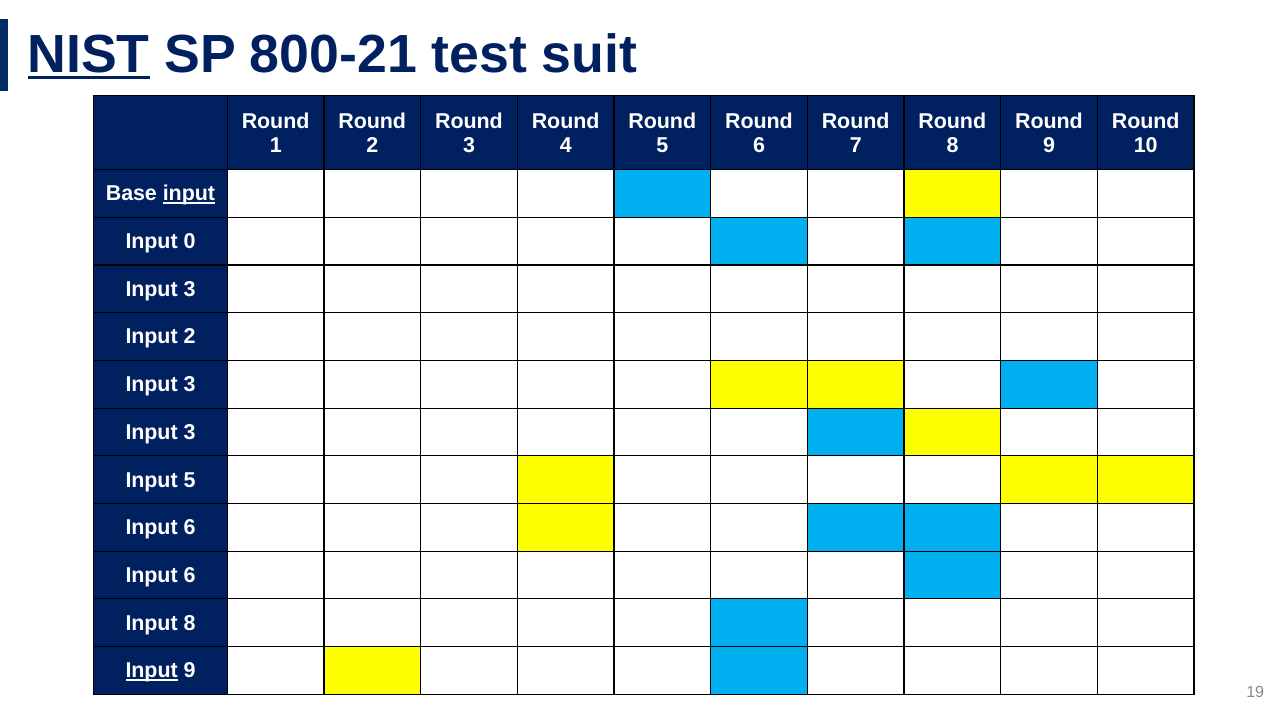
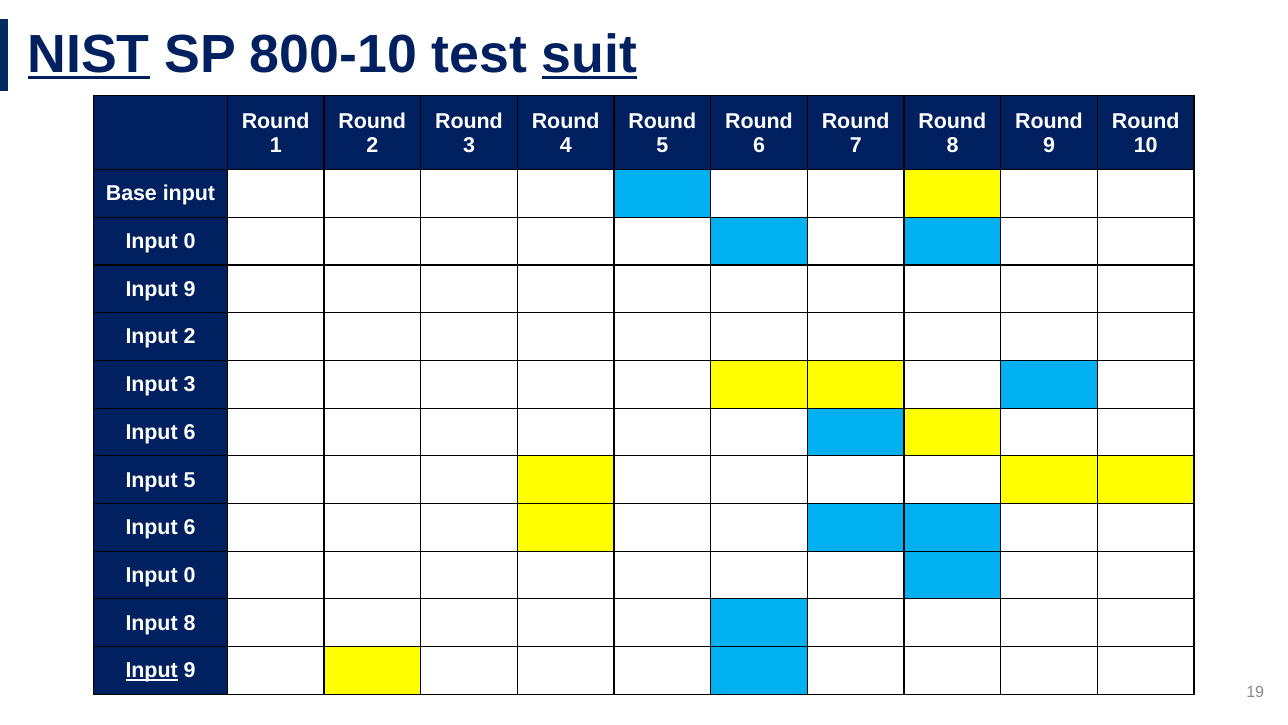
800-21: 800-21 -> 800-10
suit underline: none -> present
input at (189, 194) underline: present -> none
3 at (190, 289): 3 -> 9
3 at (190, 432): 3 -> 6
6 at (190, 575): 6 -> 0
